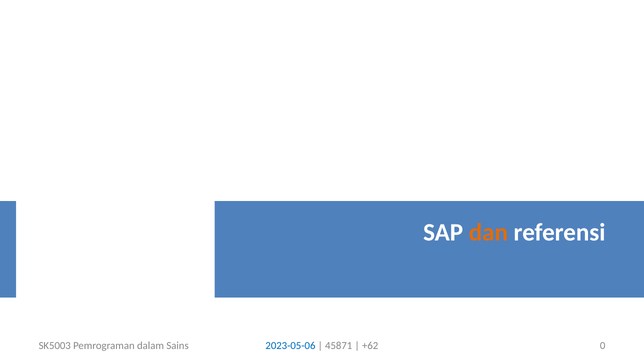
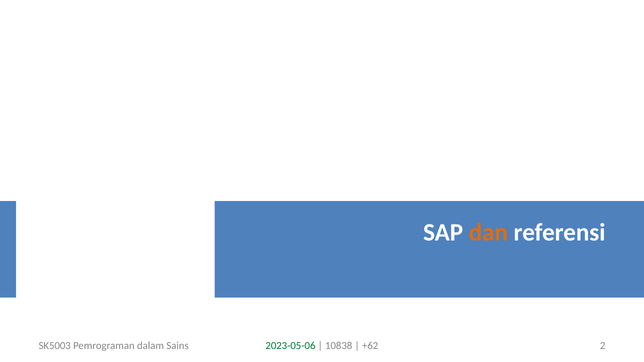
2023-05-06 colour: blue -> green
45871: 45871 -> 10838
0: 0 -> 2
